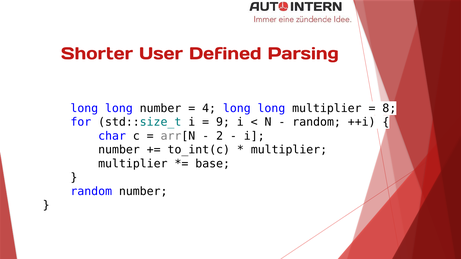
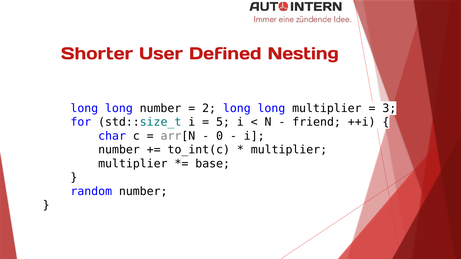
Parsing: Parsing -> Nesting
4: 4 -> 2
8: 8 -> 3
9: 9 -> 5
random at (317, 122): random -> friend
2: 2 -> 0
